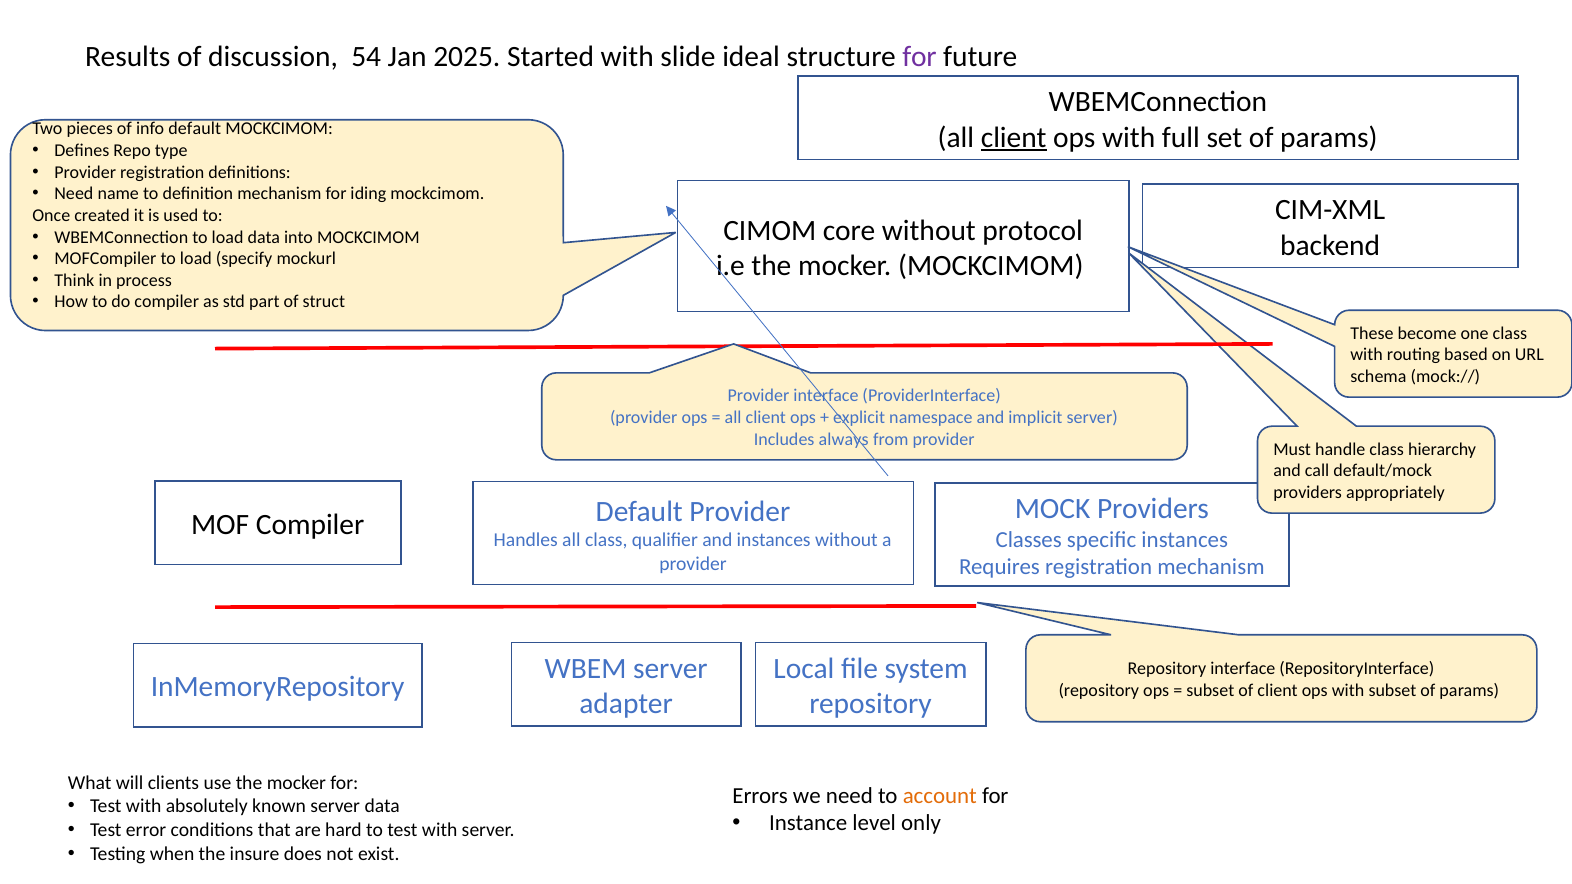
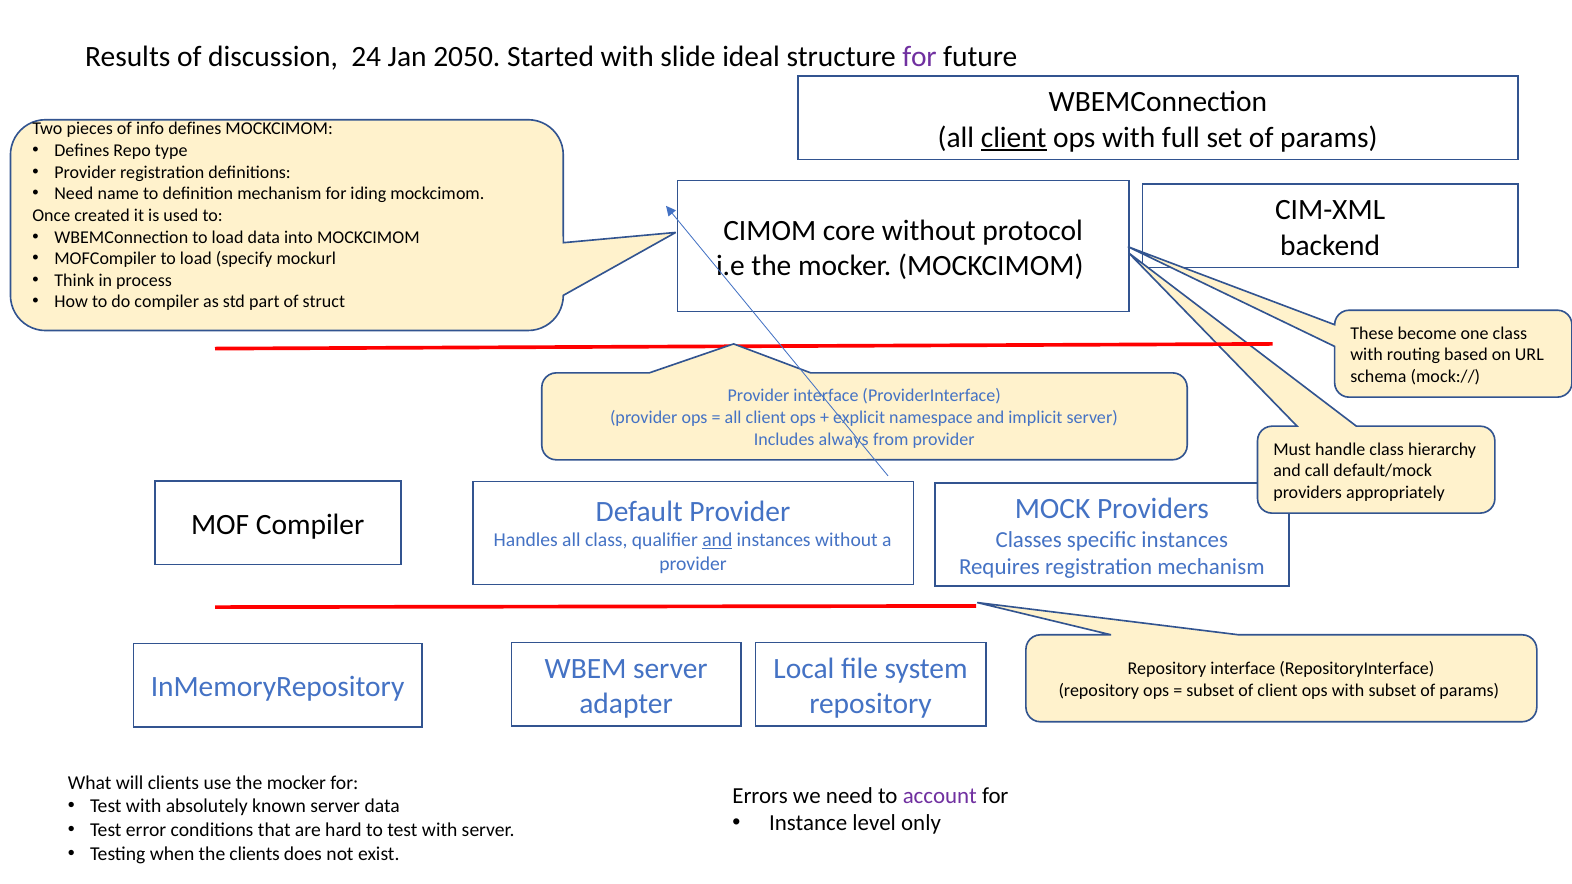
54: 54 -> 24
2025: 2025 -> 2050
info default: default -> defines
and at (717, 540) underline: none -> present
account colour: orange -> purple
the insure: insure -> clients
